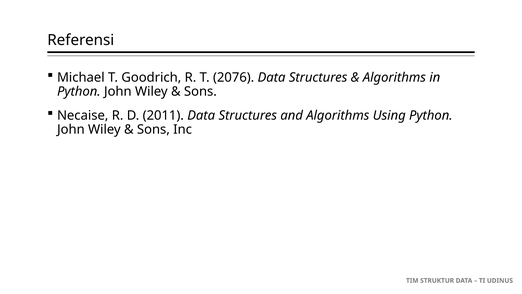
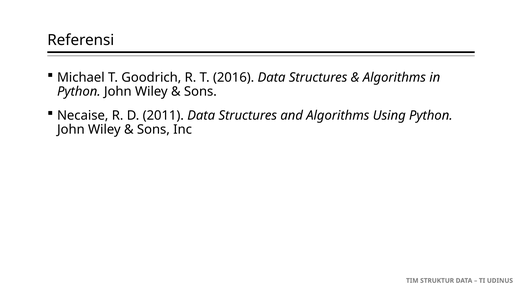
2076: 2076 -> 2016
